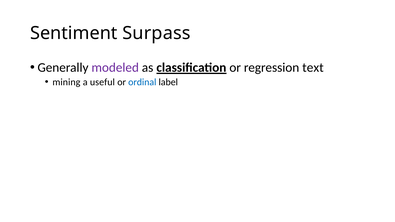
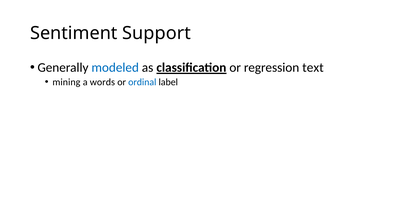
Surpass: Surpass -> Support
modeled colour: purple -> blue
useful: useful -> words
